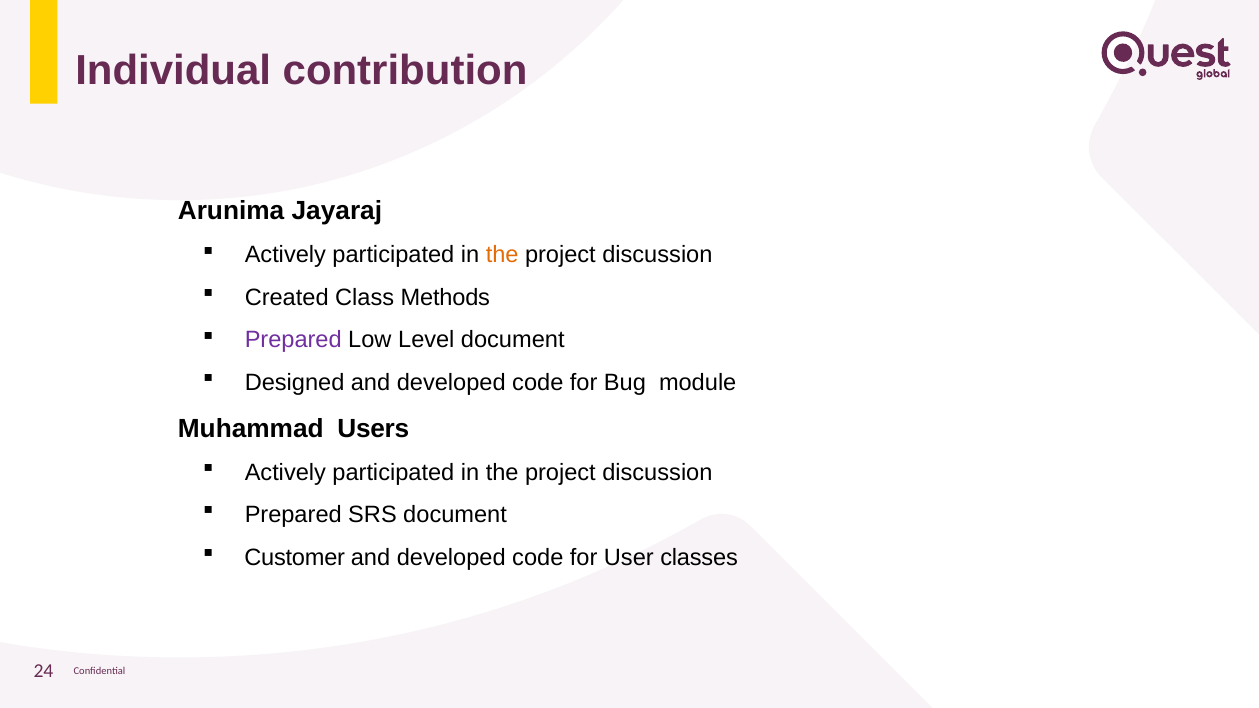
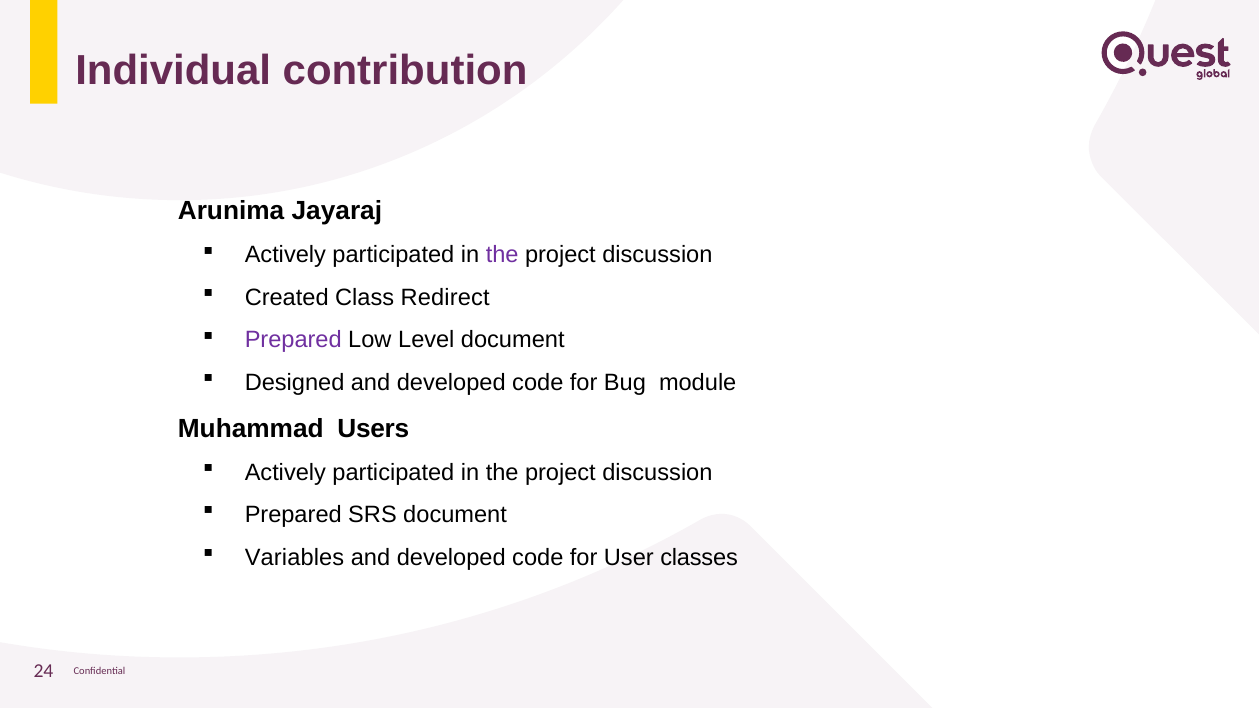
the at (502, 255) colour: orange -> purple
Methods: Methods -> Redirect
Customer: Customer -> Variables
